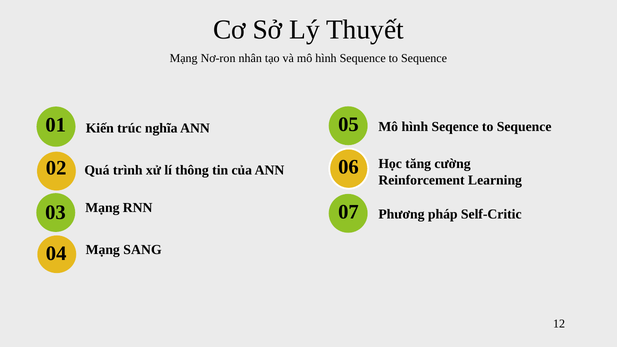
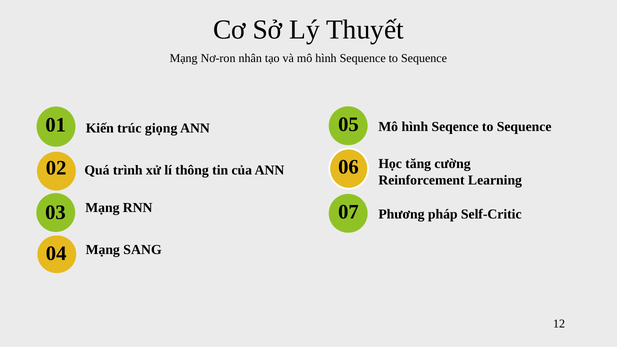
nghĩa: nghĩa -> giọng
